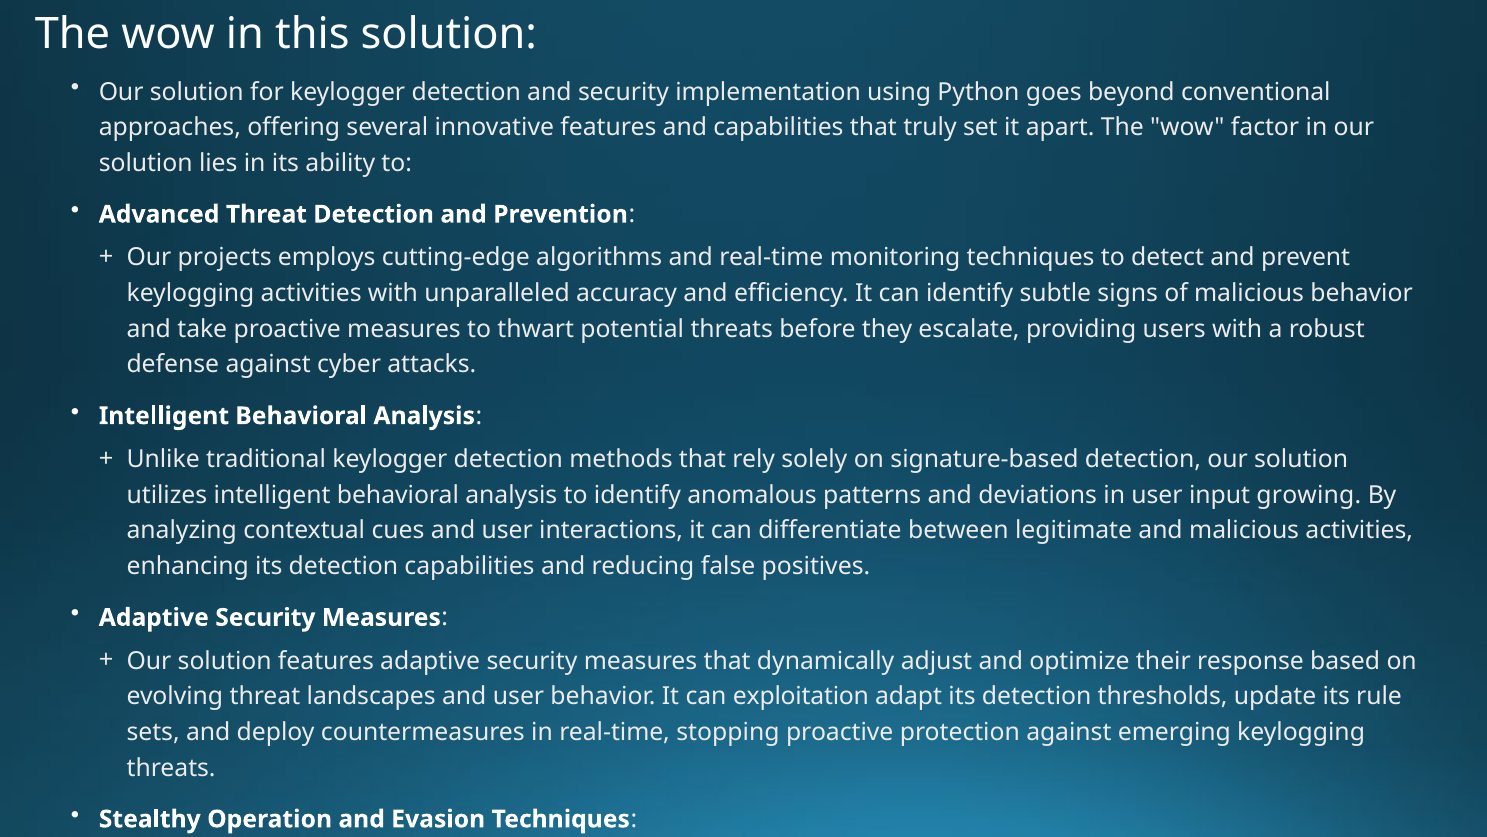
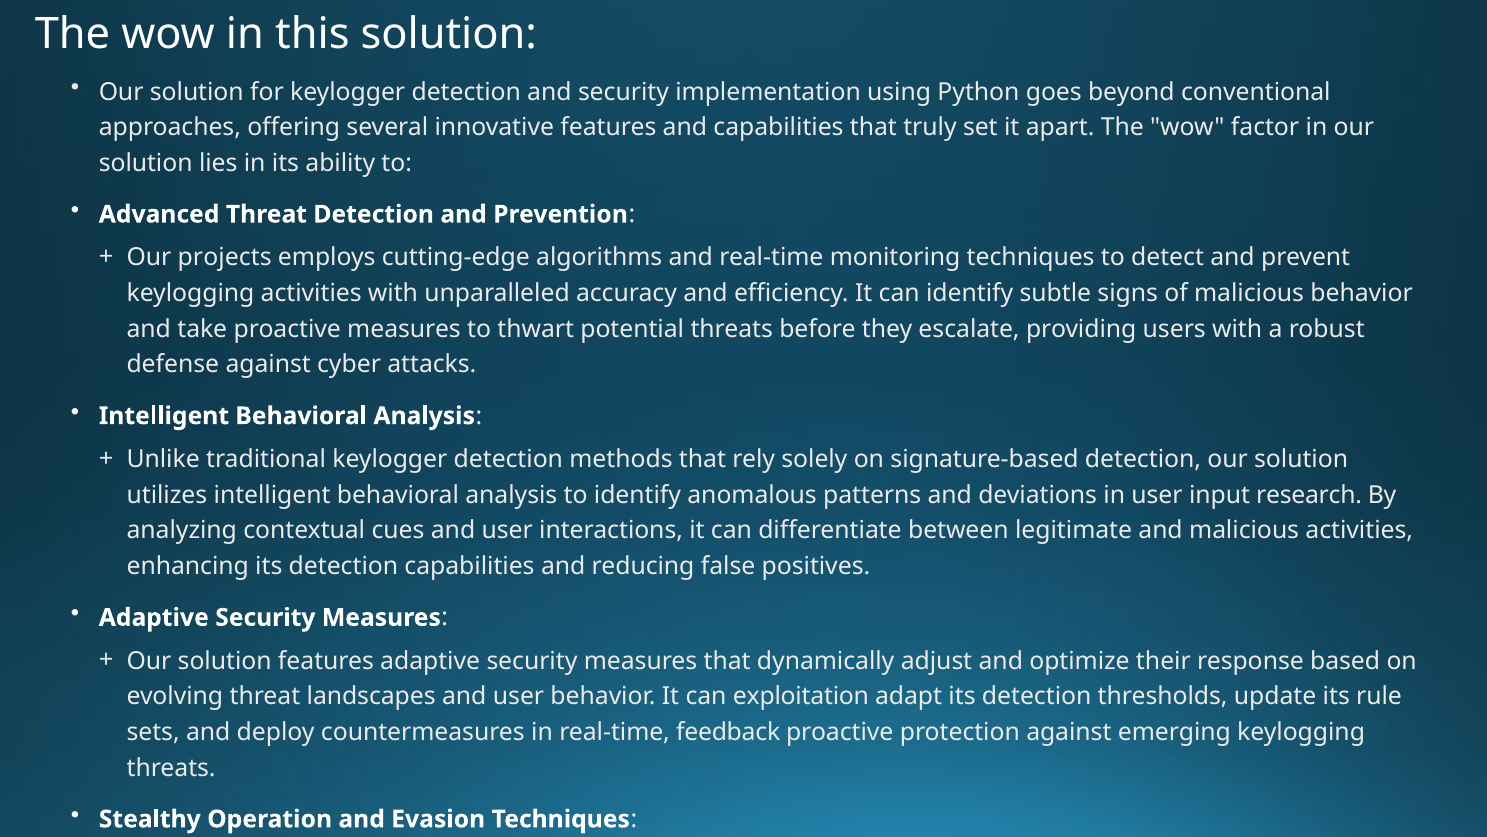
growing: growing -> research
stopping: stopping -> feedback
